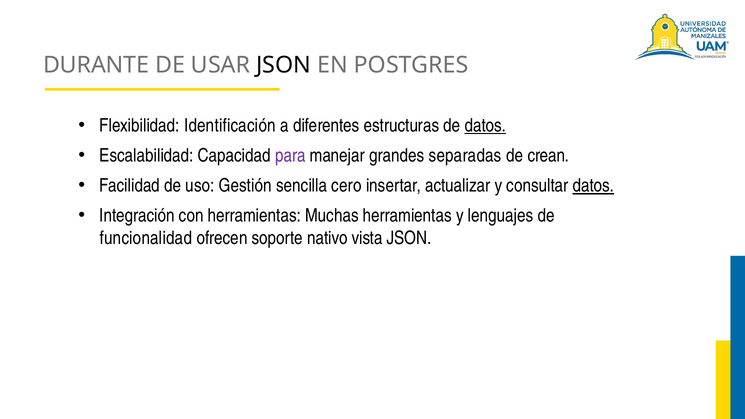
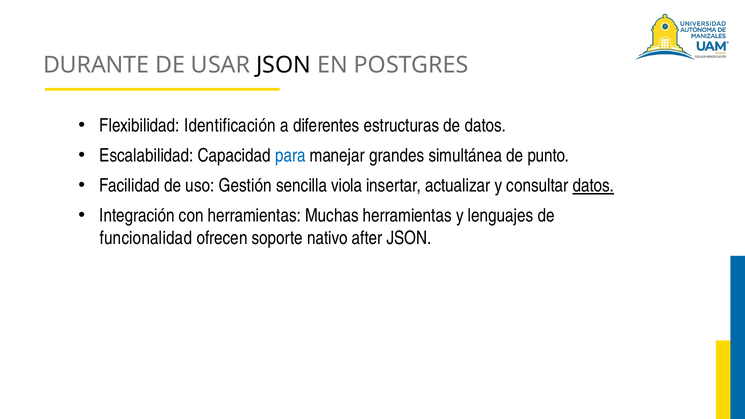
datos at (485, 125) underline: present -> none
para colour: purple -> blue
separadas: separadas -> simultánea
crean: crean -> punto
cero: cero -> viola
vista: vista -> after
